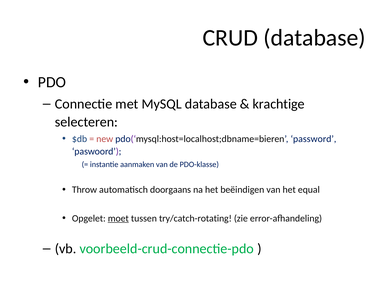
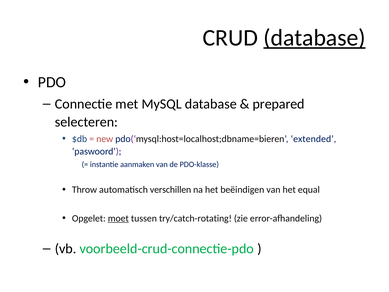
database at (314, 38) underline: none -> present
krachtige: krachtige -> prepared
password: password -> extended
doorgaans: doorgaans -> verschillen
